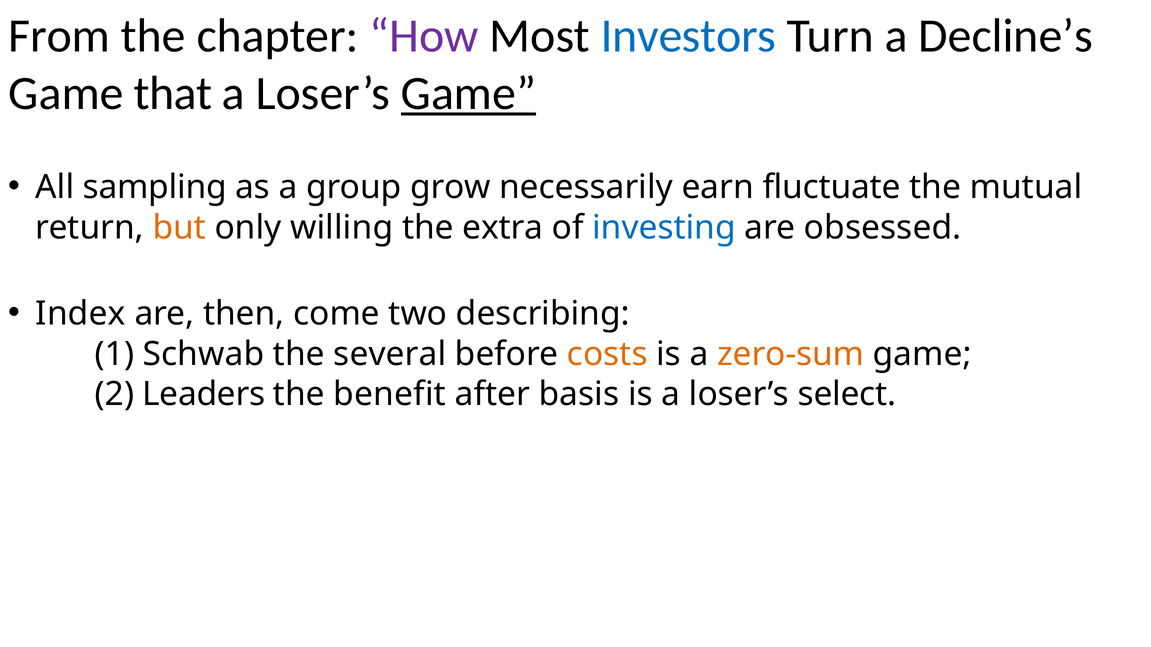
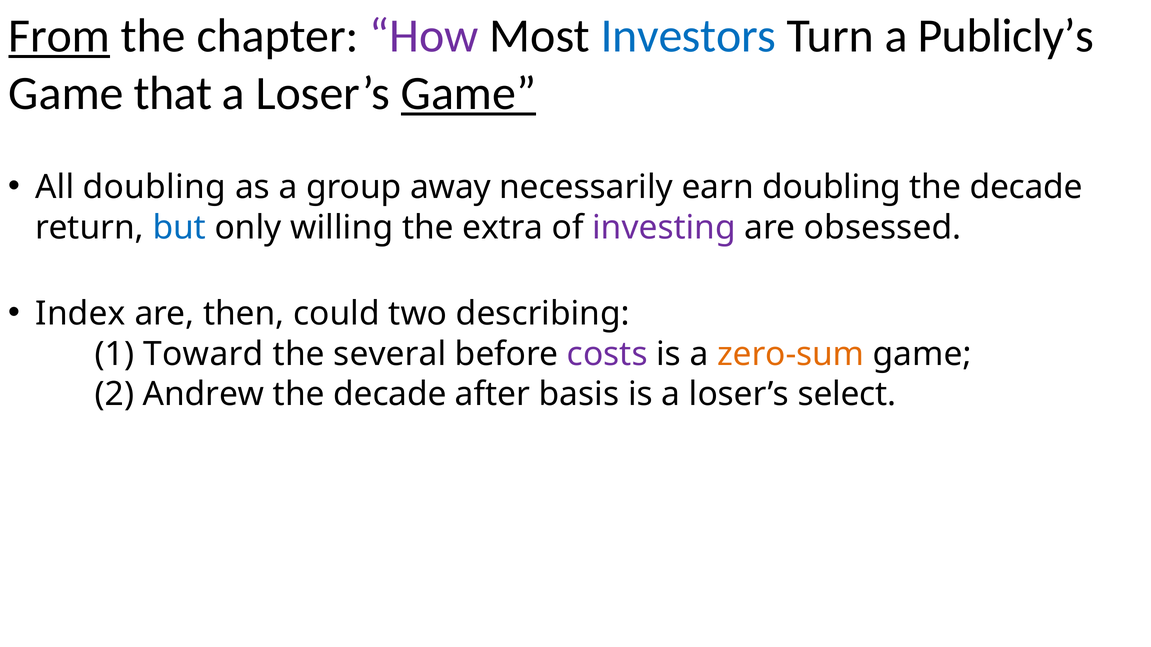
From underline: none -> present
Decline’s: Decline’s -> Publicly’s
All sampling: sampling -> doubling
grow: grow -> away
earn fluctuate: fluctuate -> doubling
mutual at (1026, 187): mutual -> decade
but colour: orange -> blue
investing colour: blue -> purple
come: come -> could
Schwab: Schwab -> Toward
costs colour: orange -> purple
Leaders: Leaders -> Andrew
benefit at (390, 395): benefit -> decade
